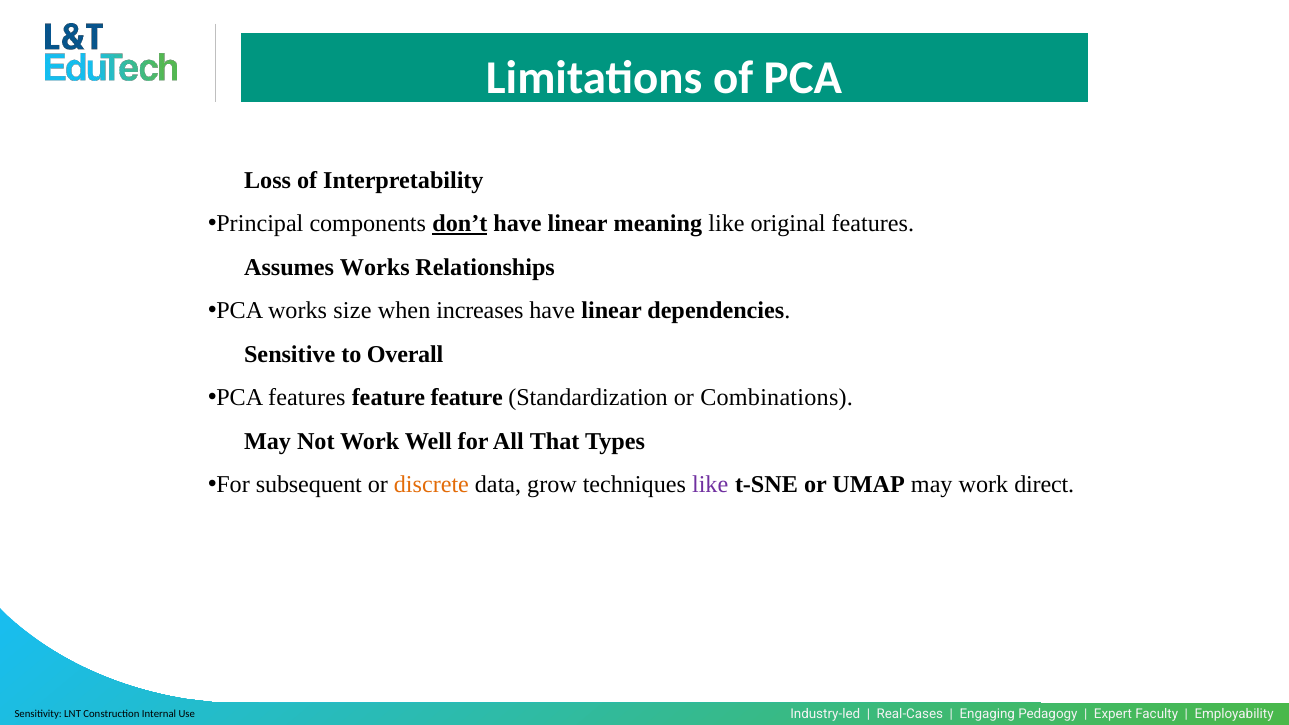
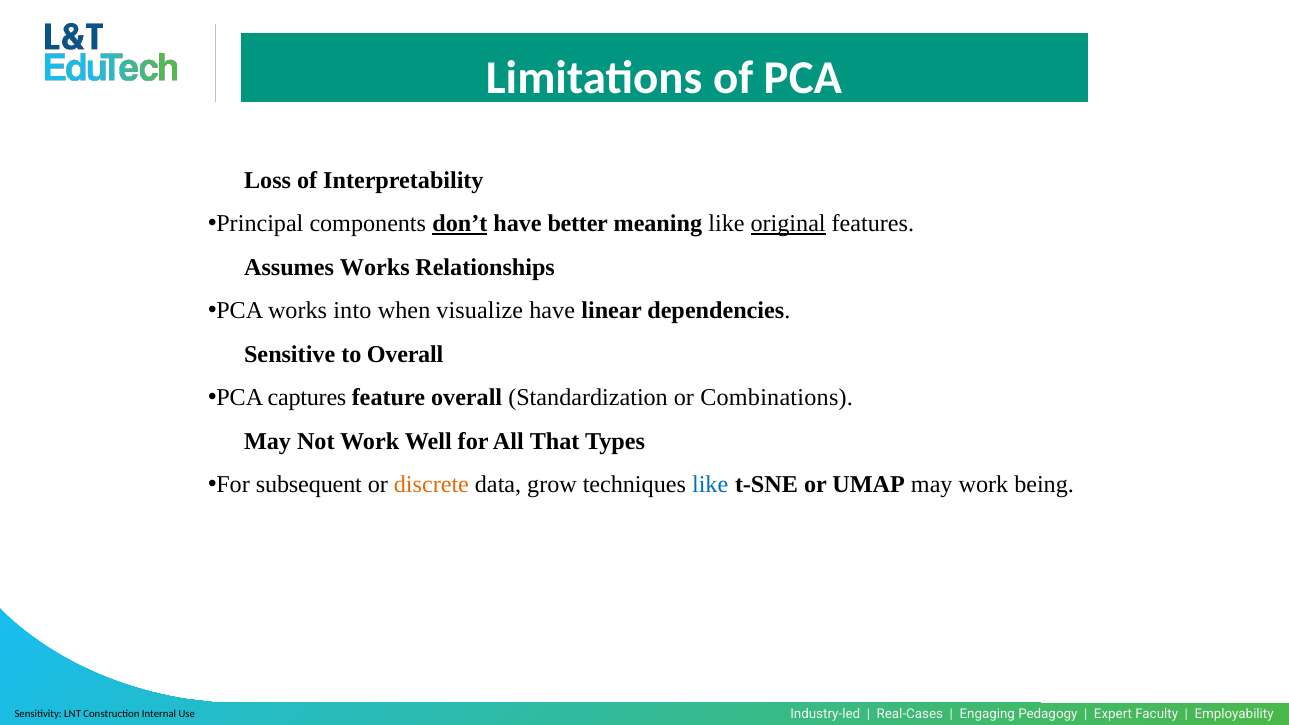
linear at (578, 224): linear -> better
original underline: none -> present
size: size -> into
increases: increases -> visualize
PCA features: features -> captures
feature feature: feature -> overall
like at (710, 485) colour: purple -> blue
direct: direct -> being
